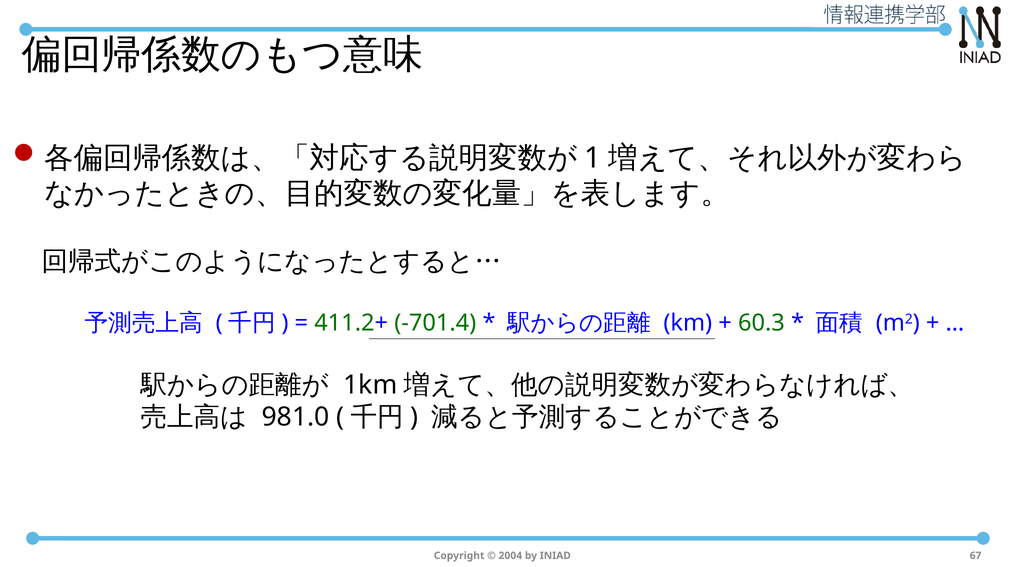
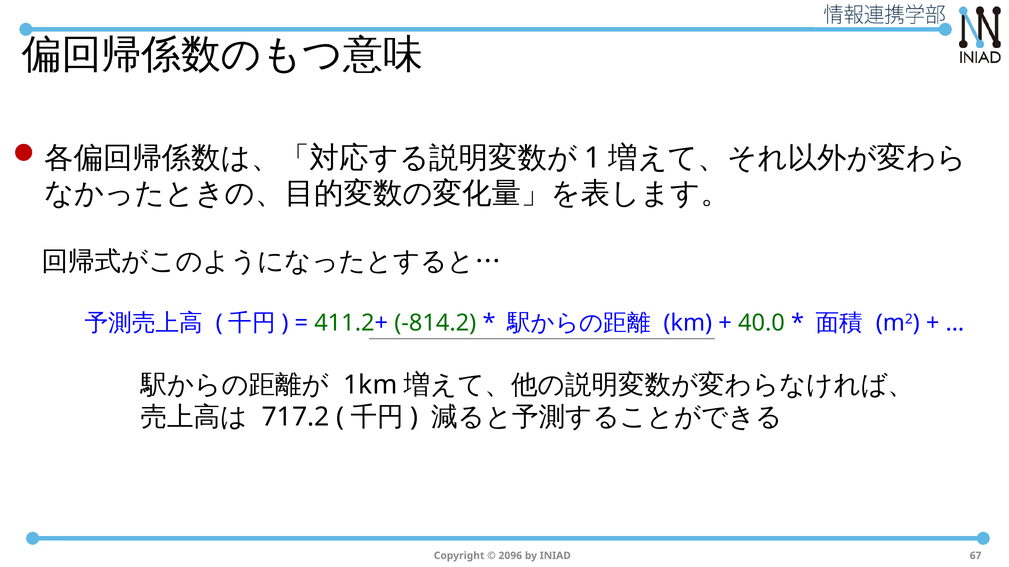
-701.4: -701.4 -> -814.2
60.3: 60.3 -> 40.0
981.0: 981.0 -> 717.2
2004: 2004 -> 2096
